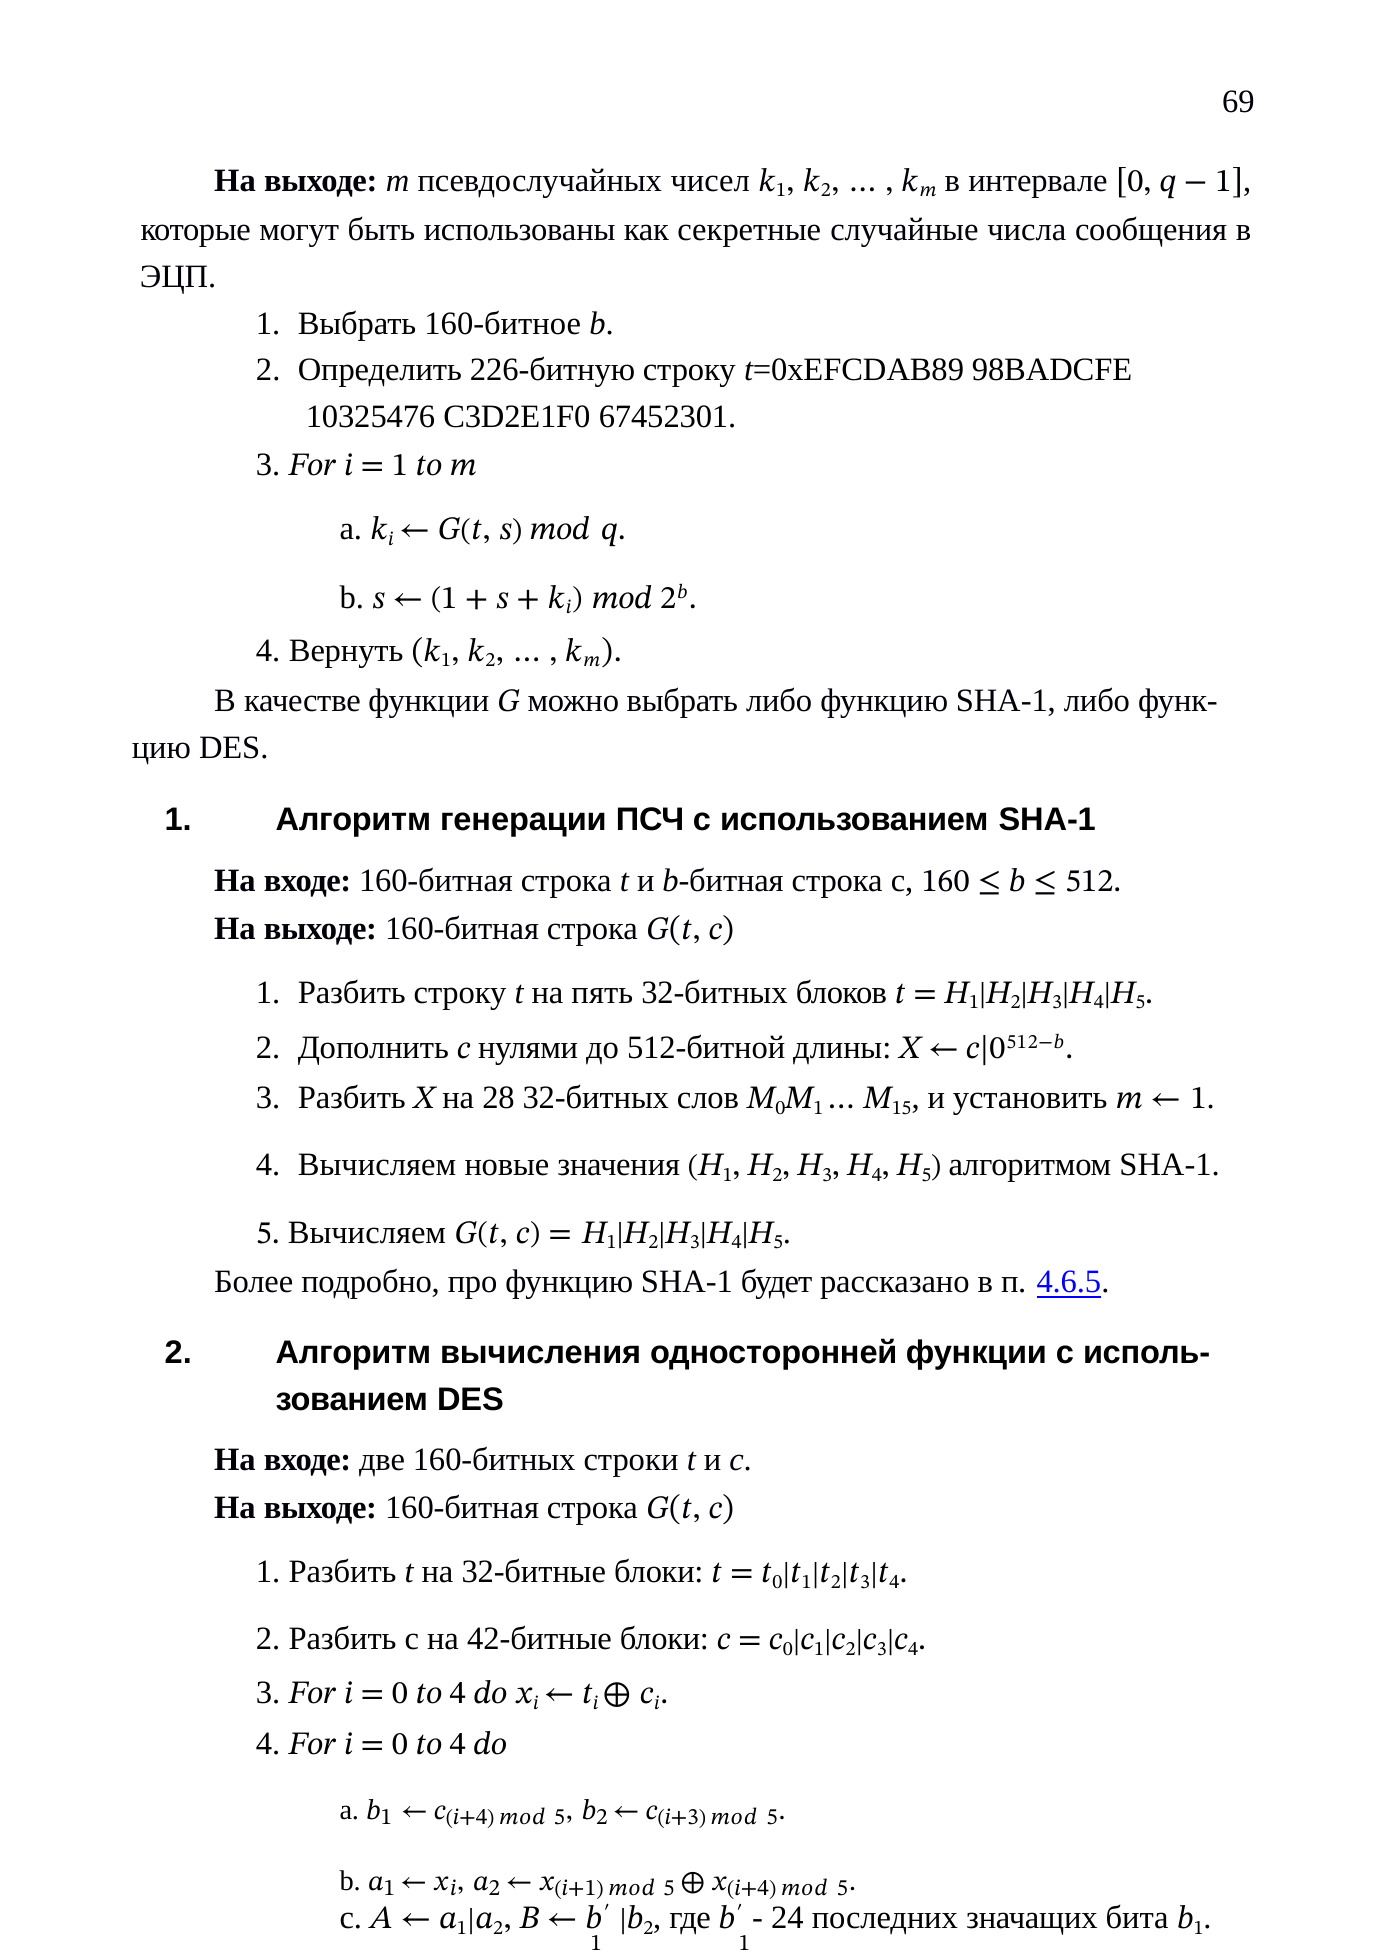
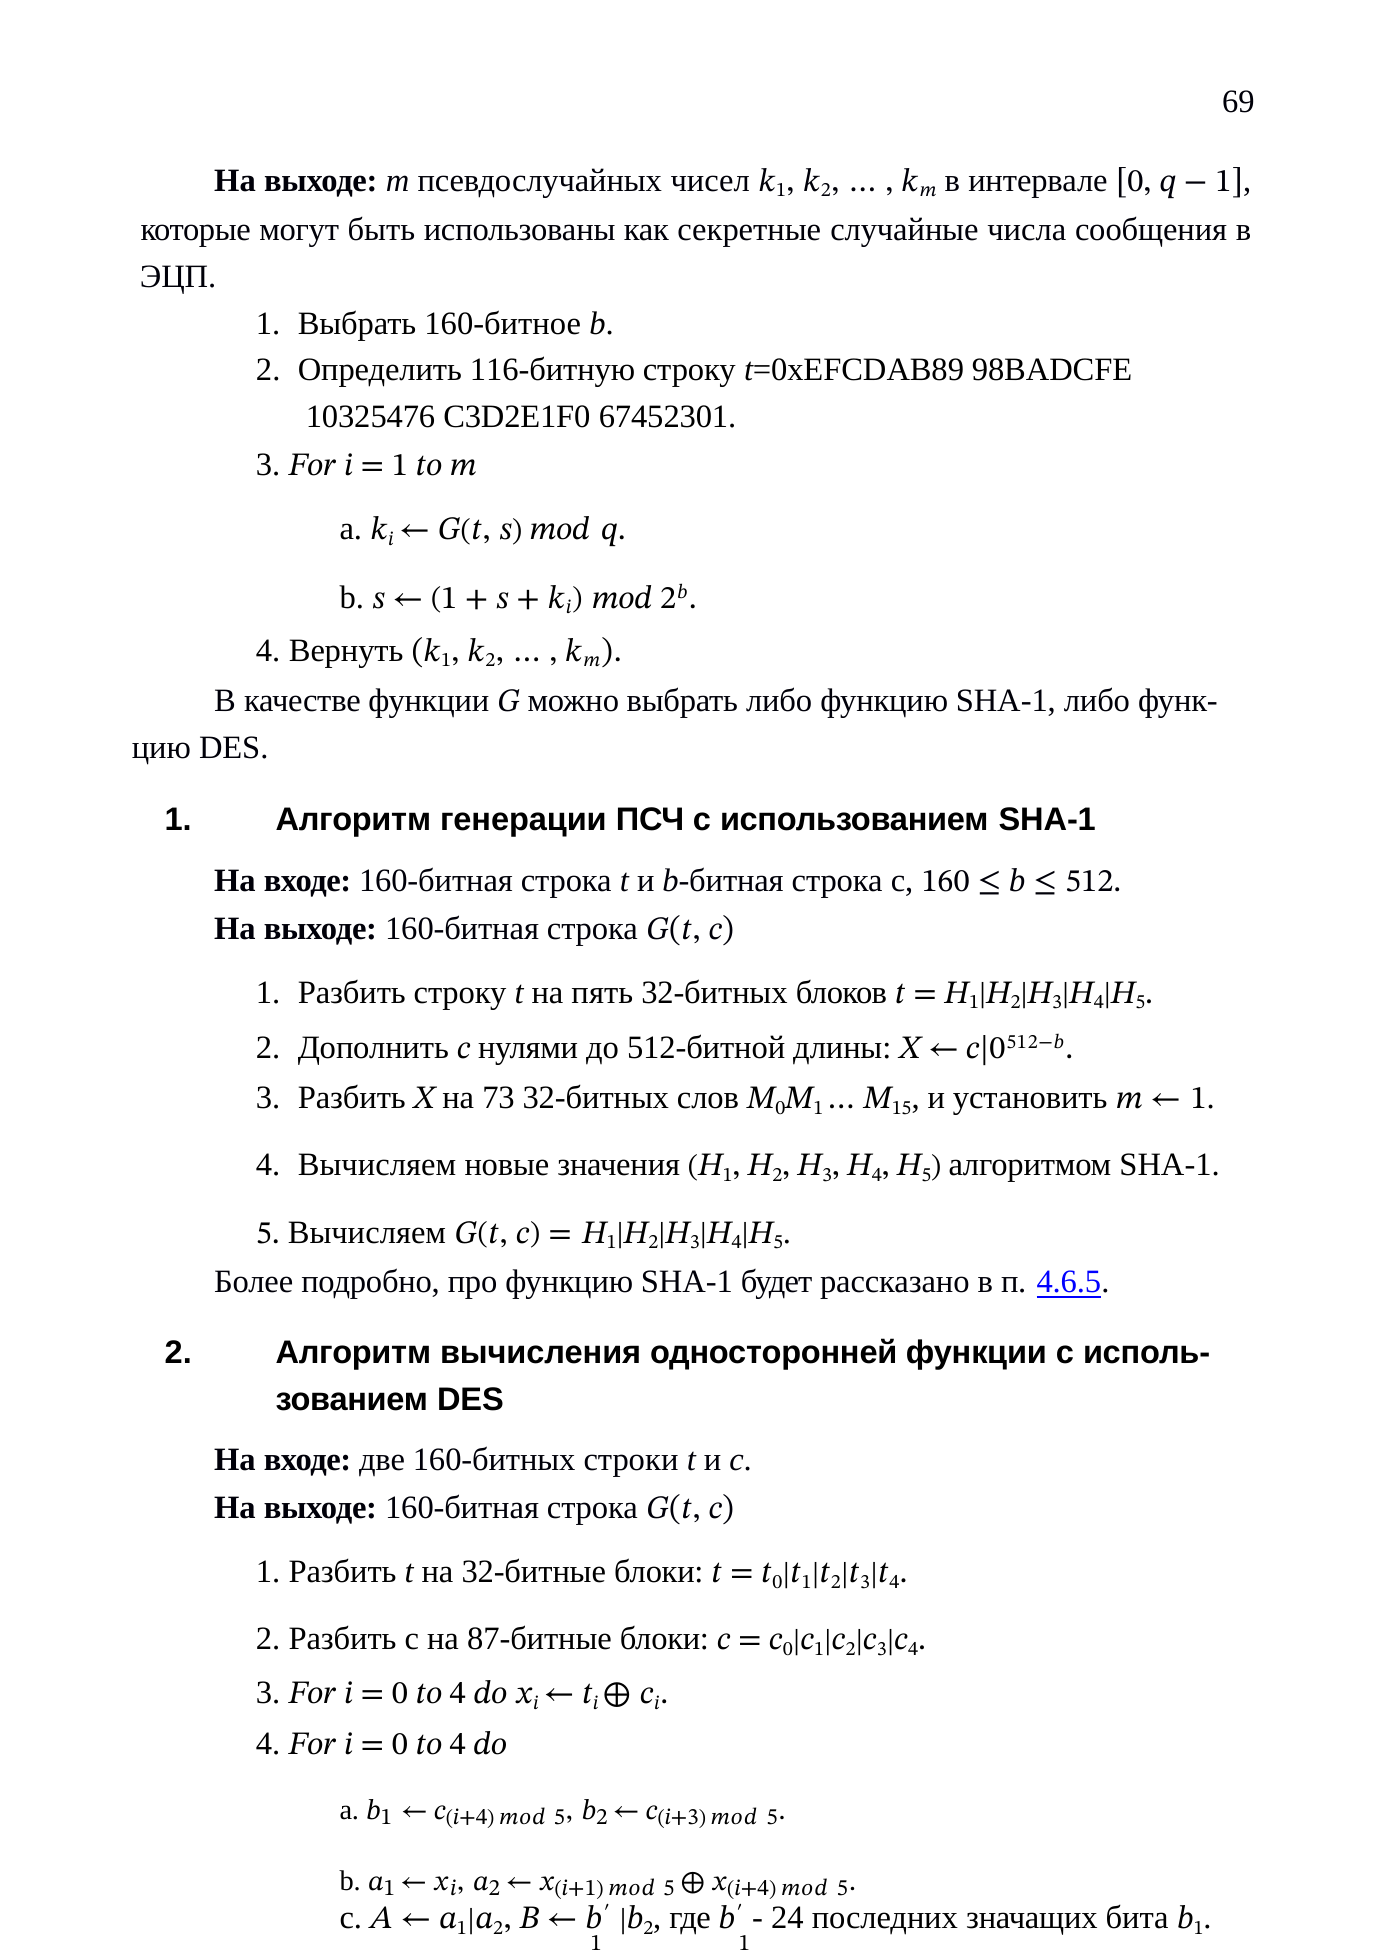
226-битную: 226-битную -> 116-битную
28: 28 -> 73
42-битные: 42-битные -> 87-битные
